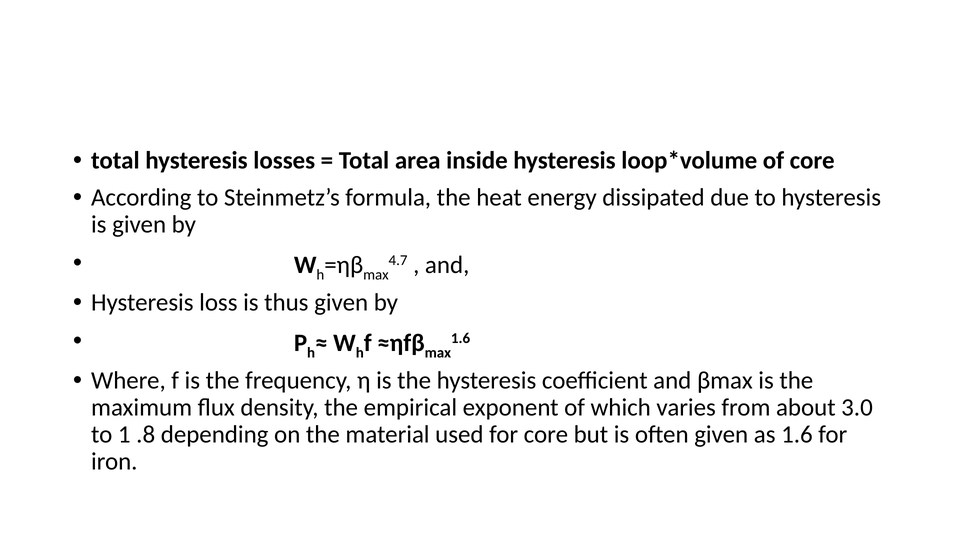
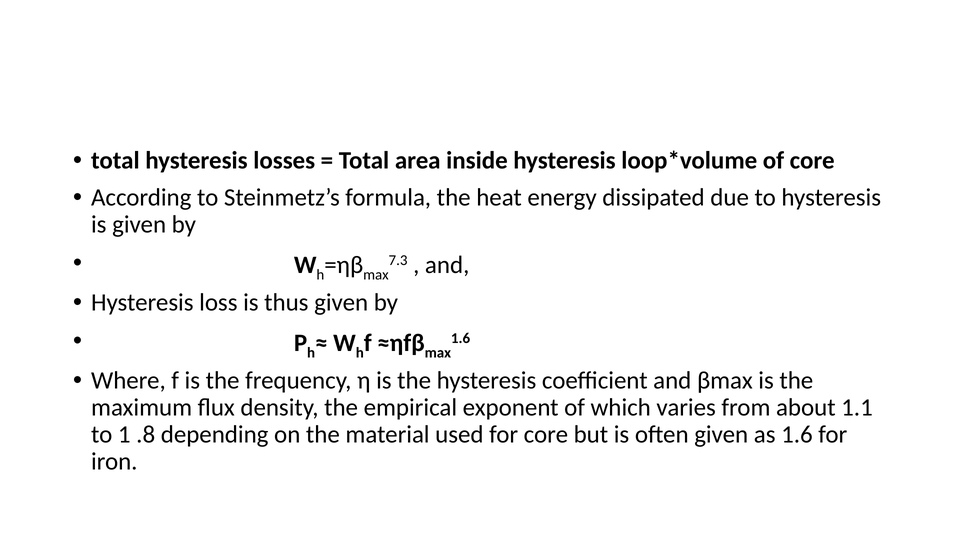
4.7: 4.7 -> 7.3
3.0: 3.0 -> 1.1
